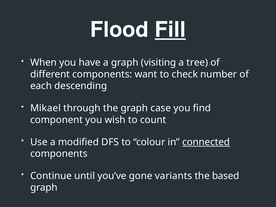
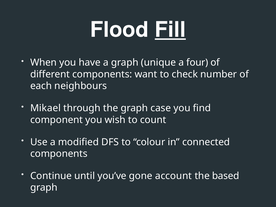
visiting: visiting -> unique
tree: tree -> four
descending: descending -> neighbours
connected underline: present -> none
variants: variants -> account
